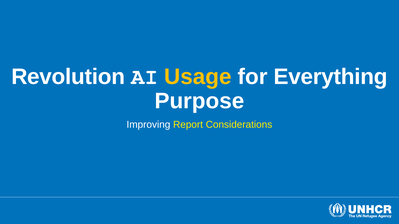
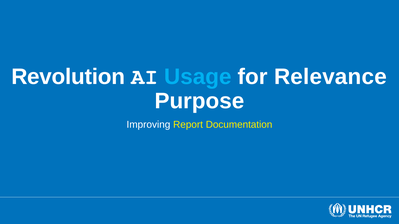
Usage colour: yellow -> light blue
Everything: Everything -> Relevance
Considerations: Considerations -> Documentation
